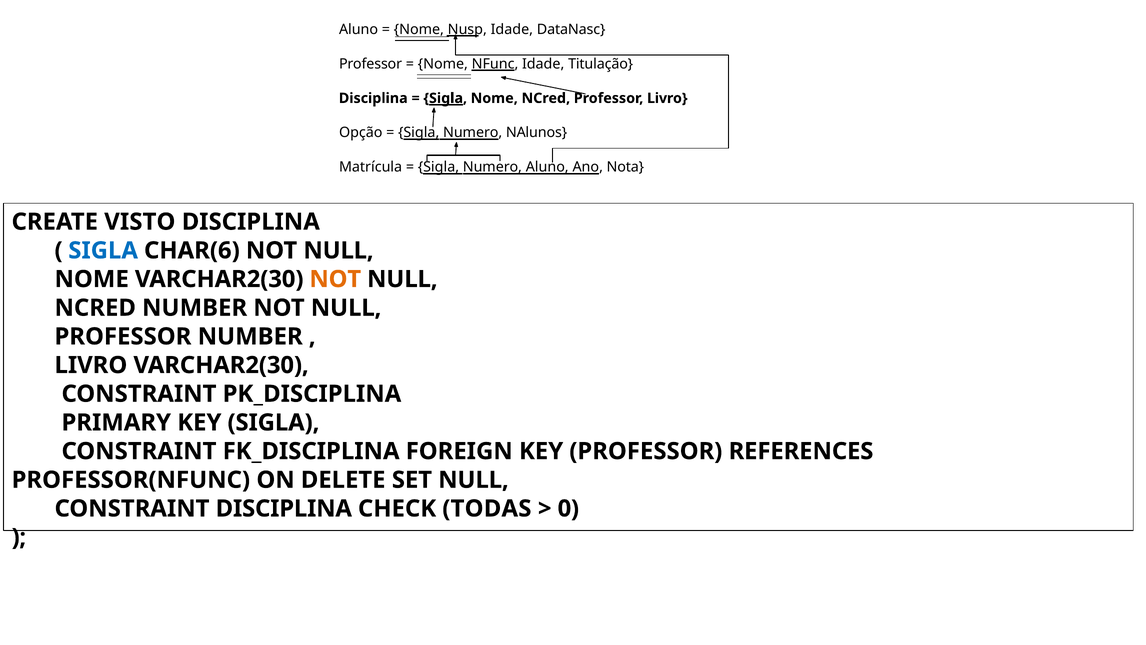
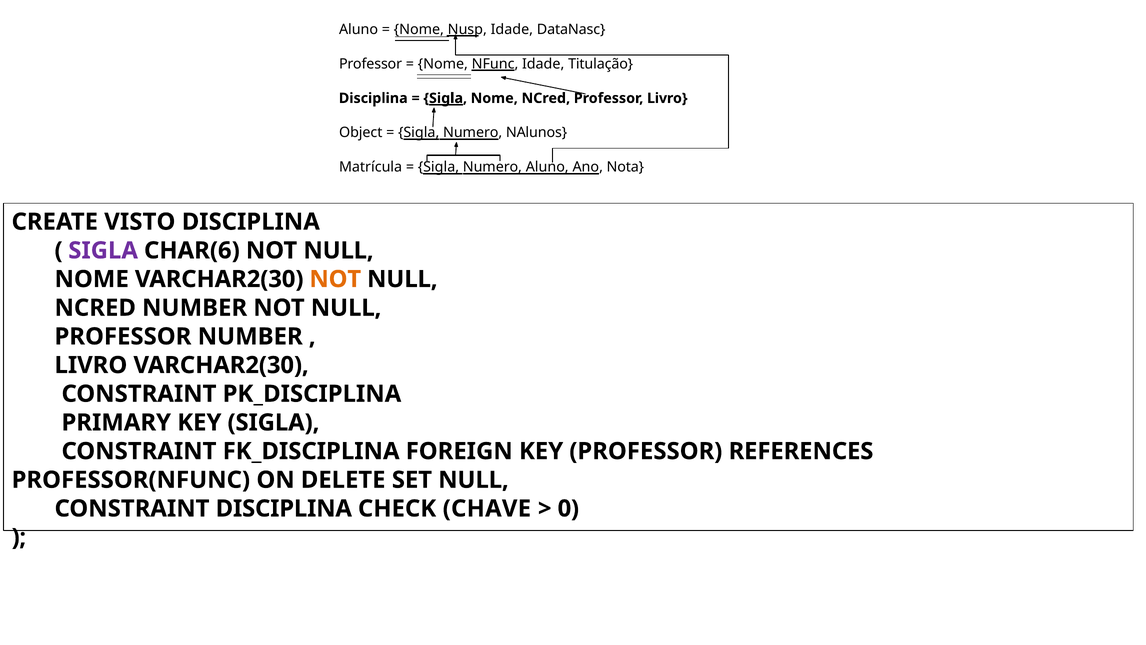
Opção: Opção -> Object
SIGLA at (103, 250) colour: blue -> purple
TODAS: TODAS -> CHAVE
